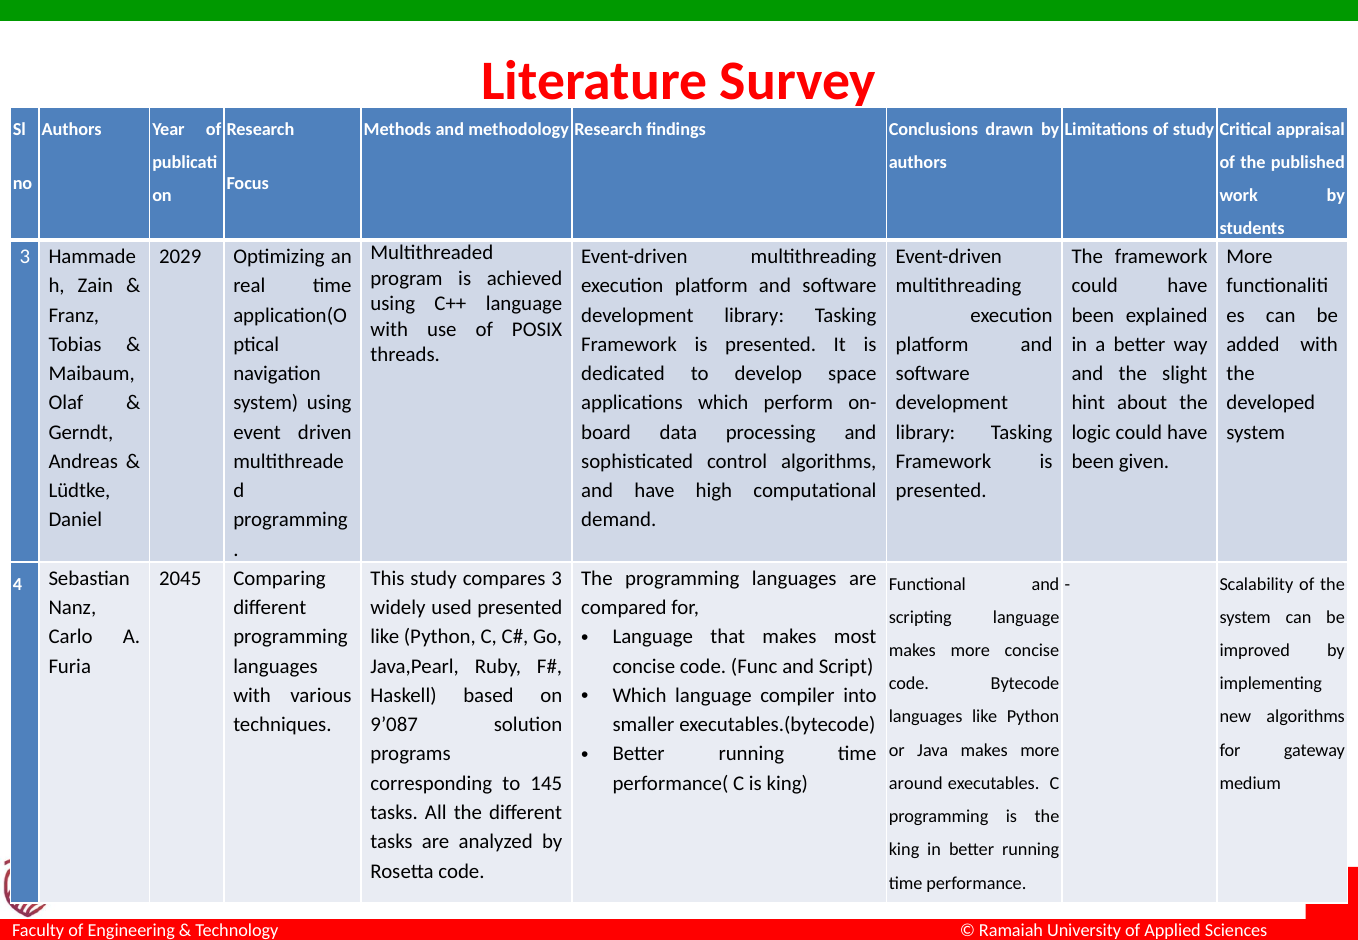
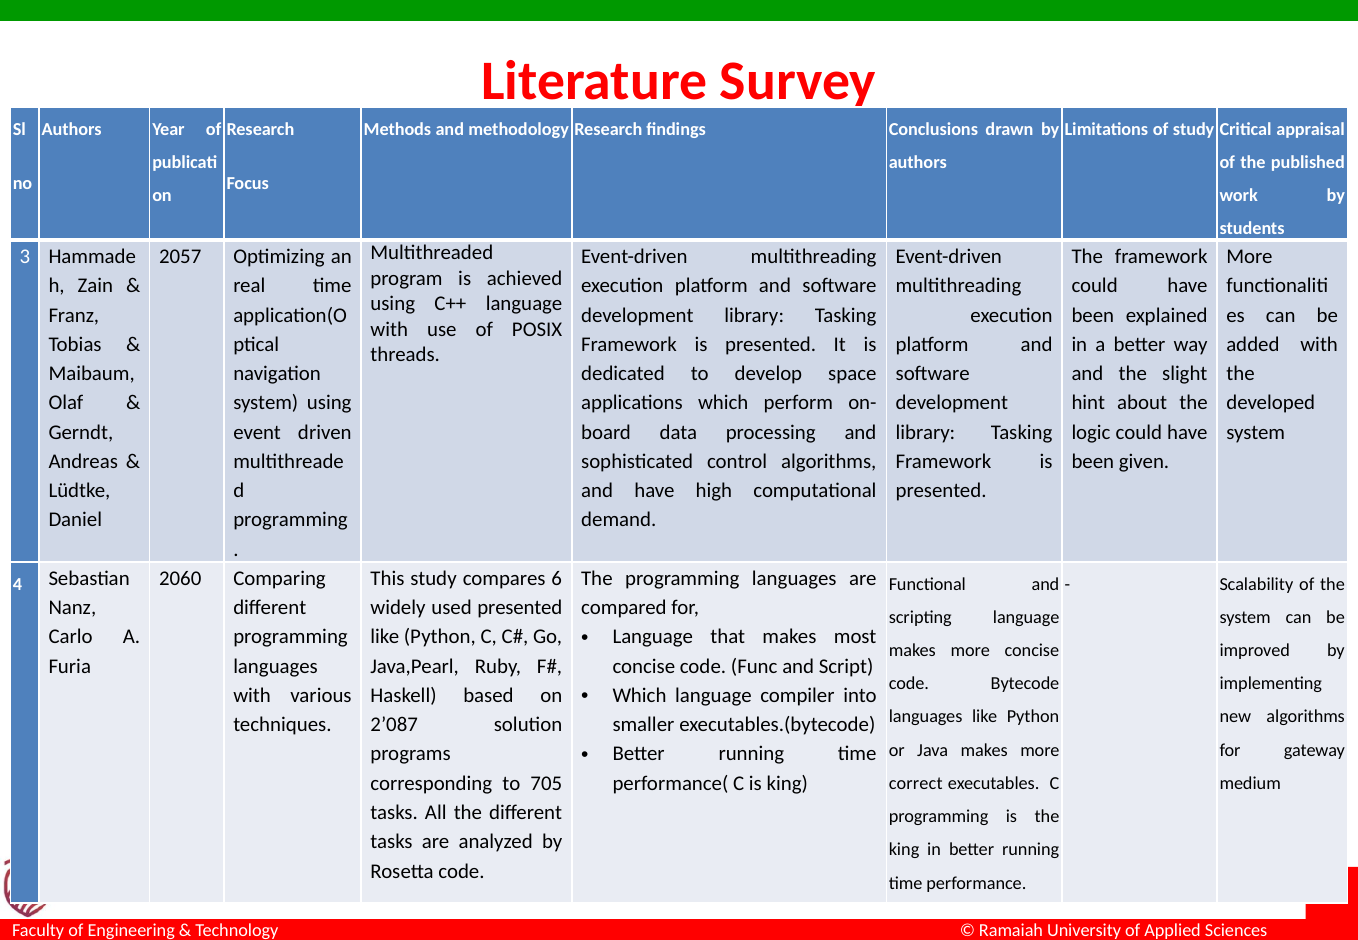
2029: 2029 -> 2057
2045: 2045 -> 2060
compares 3: 3 -> 6
9’087: 9’087 -> 2’087
145: 145 -> 705
around: around -> correct
